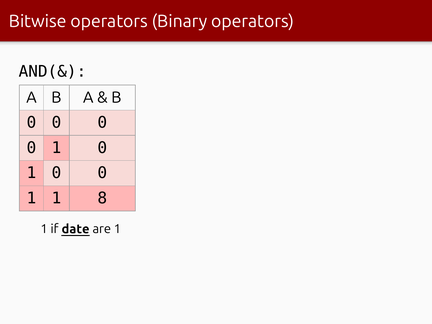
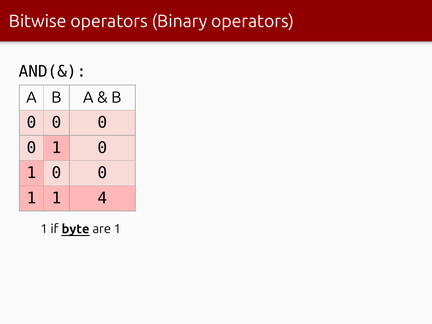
8: 8 -> 4
date: date -> byte
